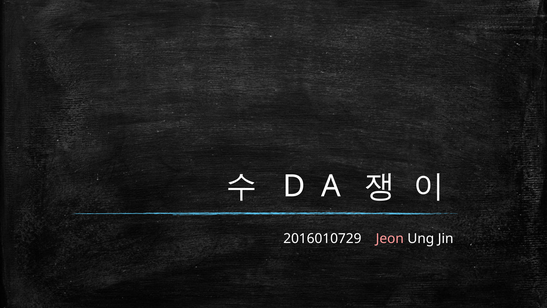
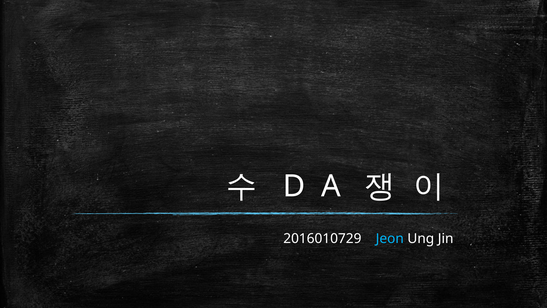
Jeon colour: pink -> light blue
